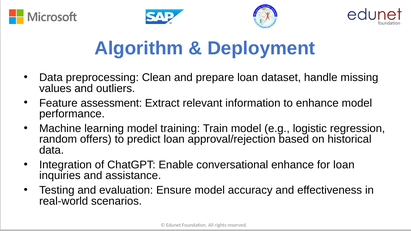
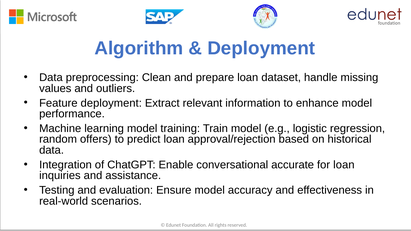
Feature assessment: assessment -> deployment
conversational enhance: enhance -> accurate
